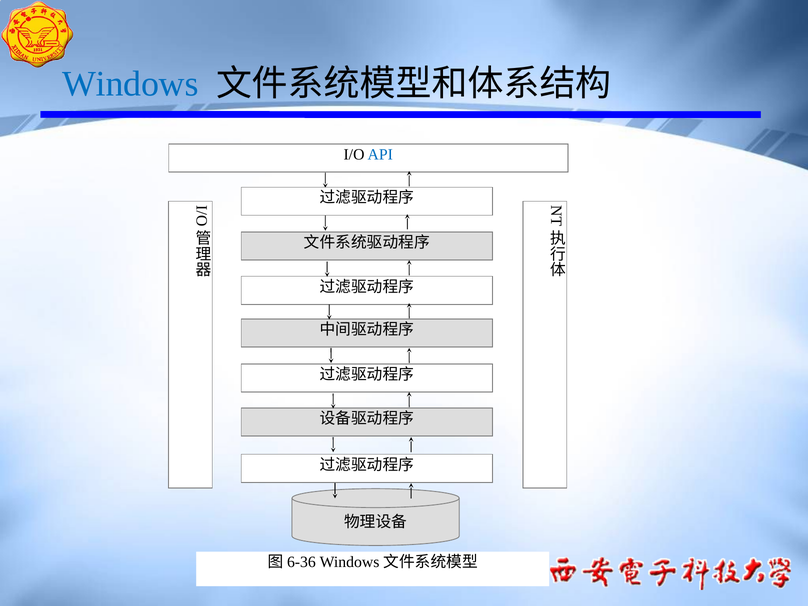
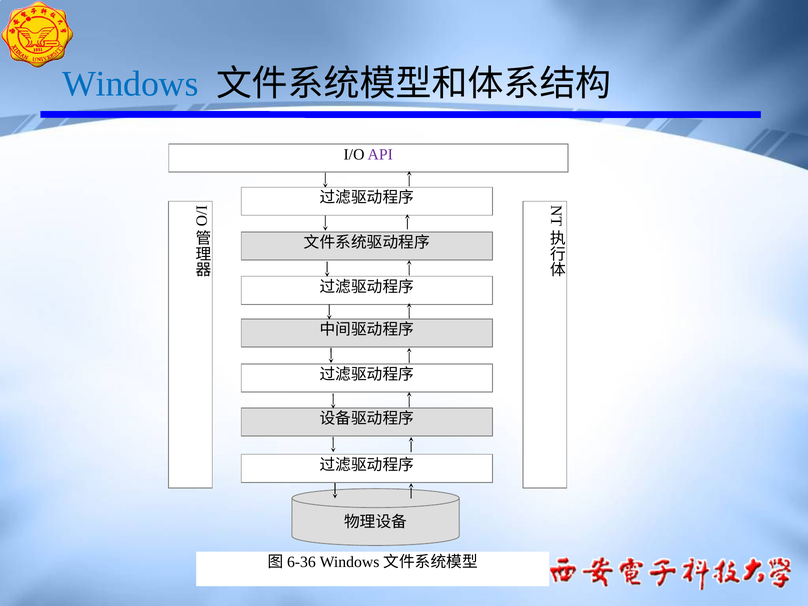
API colour: blue -> purple
